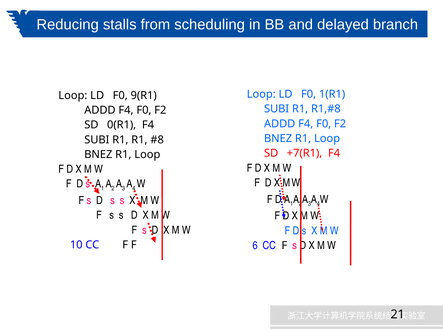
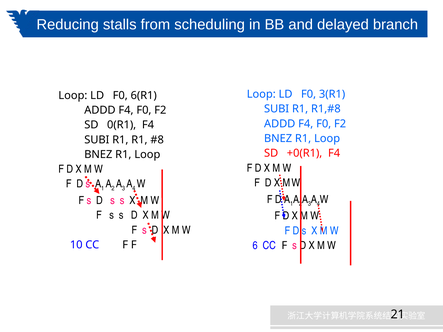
1(R1: 1(R1 -> 3(R1
9(R1: 9(R1 -> 6(R1
+7(R1: +7(R1 -> +0(R1
